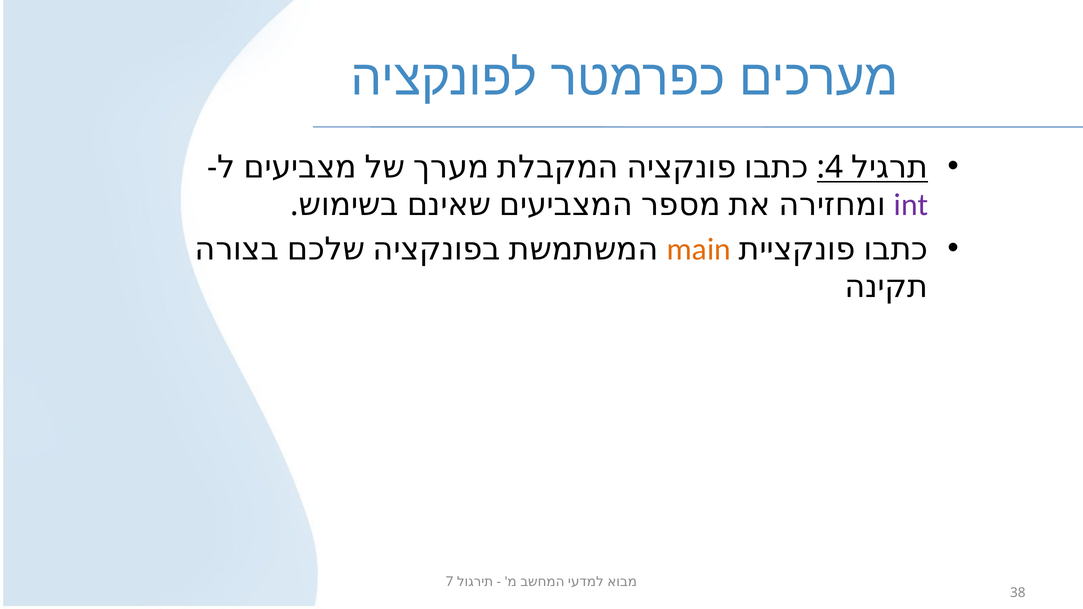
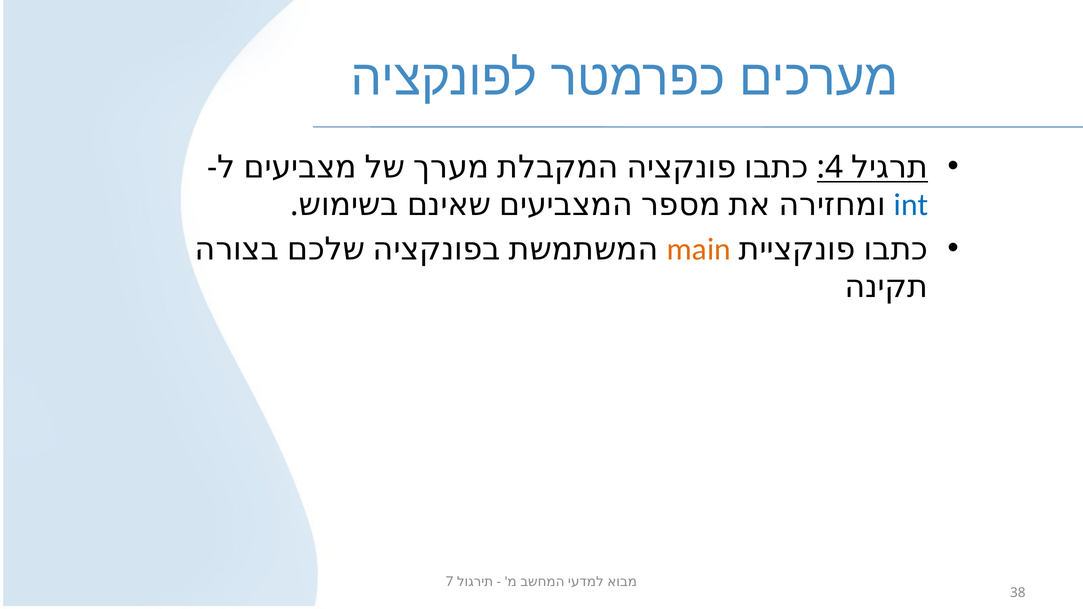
int colour: purple -> blue
